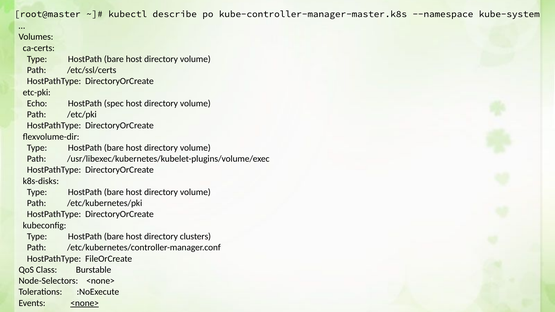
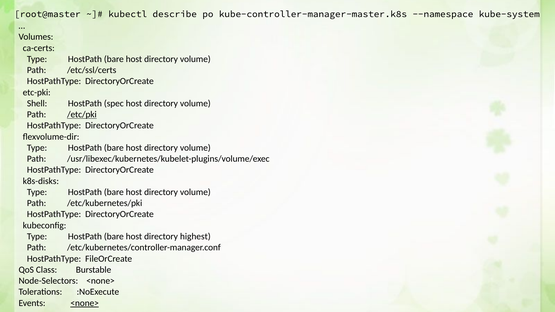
Echo: Echo -> Shell
/etc/pki underline: none -> present
clusters: clusters -> highest
